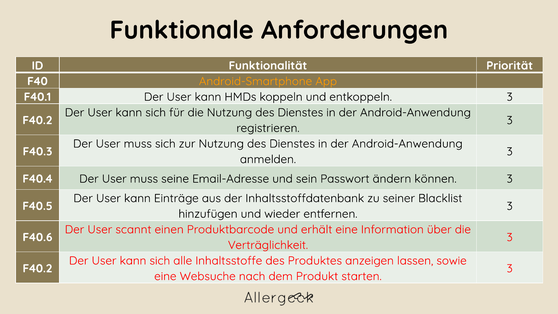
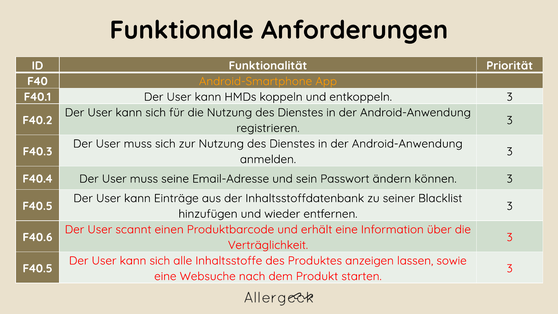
F40.2 at (37, 268): F40.2 -> F40.5
